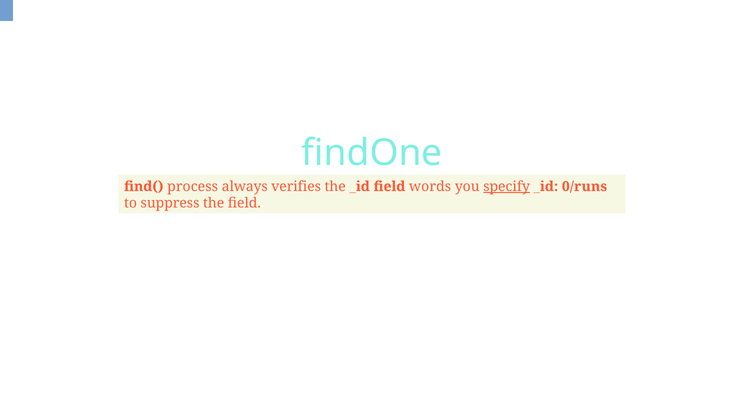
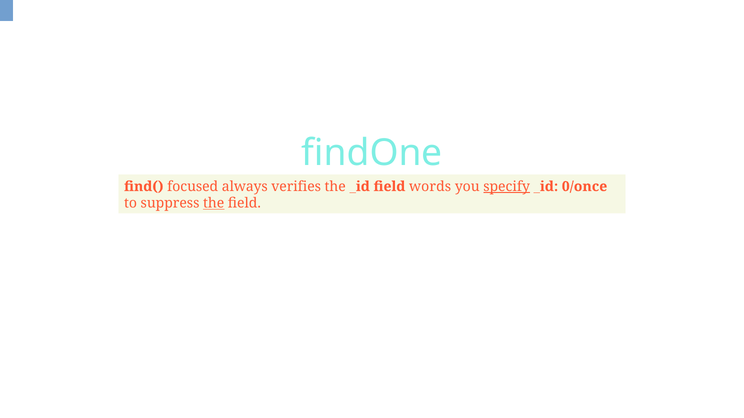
process: process -> focused
0/runs: 0/runs -> 0/once
the at (214, 203) underline: none -> present
